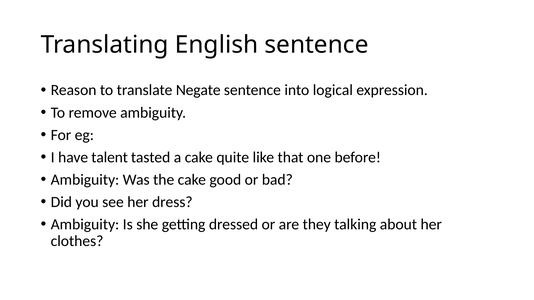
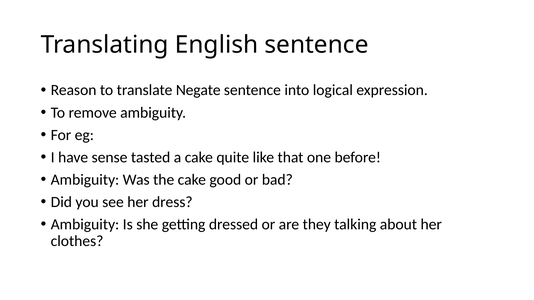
talent: talent -> sense
